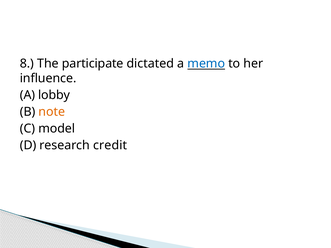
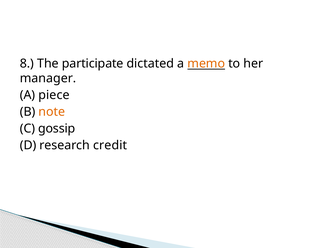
memo colour: blue -> orange
influence: influence -> manager
lobby: lobby -> piece
model: model -> gossip
